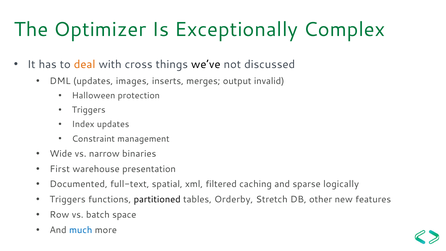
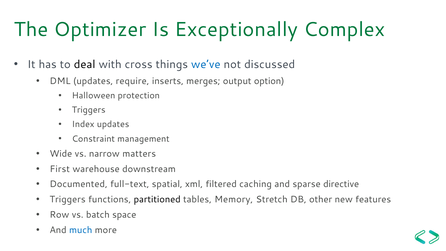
deal colour: orange -> black
we’ve colour: black -> blue
images: images -> require
invalid: invalid -> option
binaries: binaries -> matters
presentation: presentation -> downstream
logically: logically -> directive
Orderby: Orderby -> Memory
